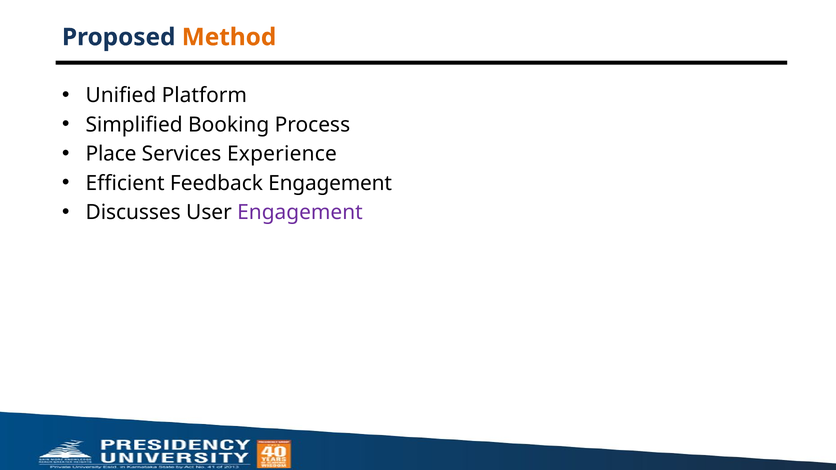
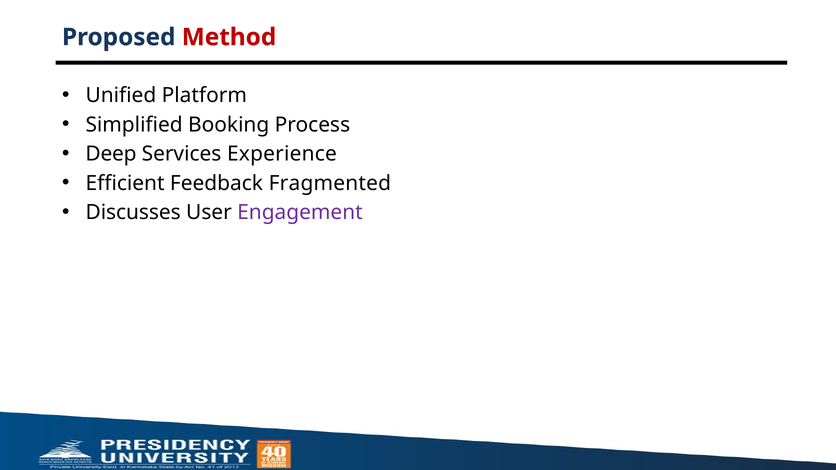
Method colour: orange -> red
Place: Place -> Deep
Feedback Engagement: Engagement -> Fragmented
